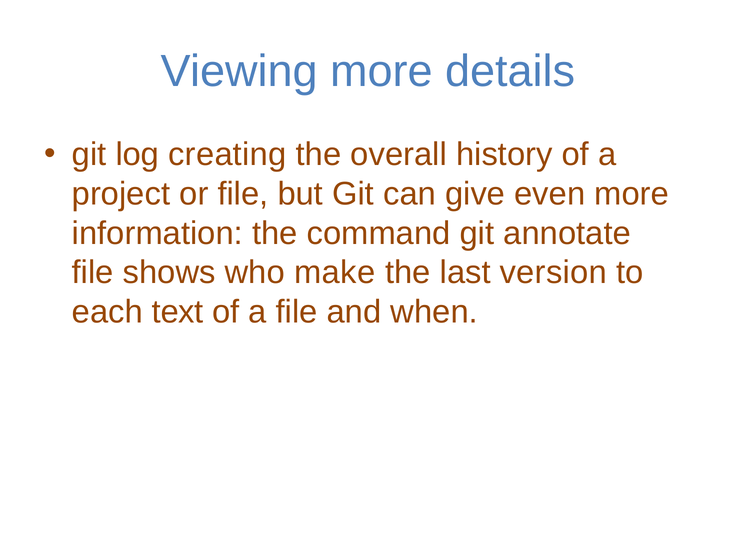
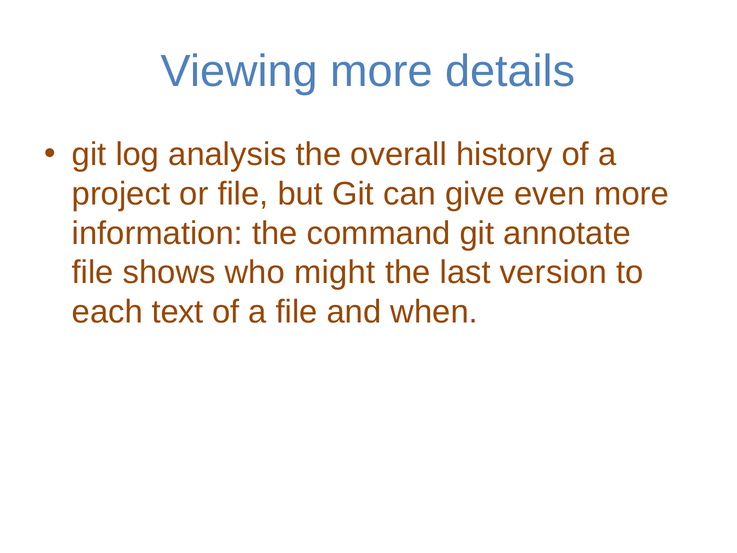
creating: creating -> analysis
make: make -> might
